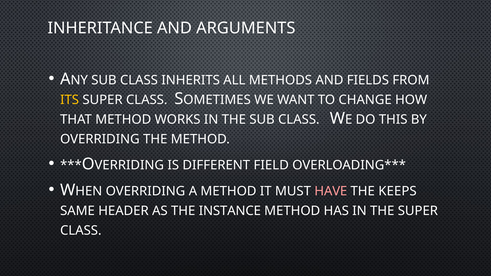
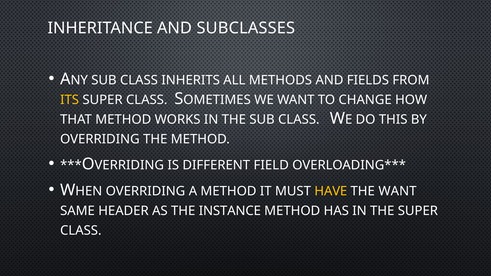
ARGUMENTS: ARGUMENTS -> SUBCLASSES
HAVE colour: pink -> yellow
THE KEEPS: KEEPS -> WANT
